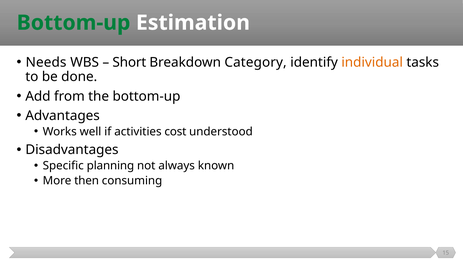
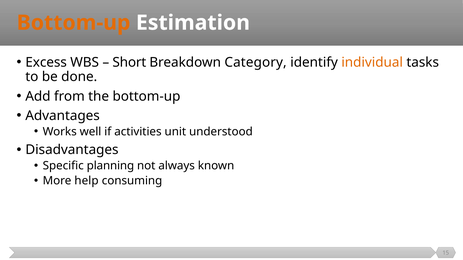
Bottom-up at (74, 23) colour: green -> orange
Needs: Needs -> Excess
cost: cost -> unit
then: then -> help
